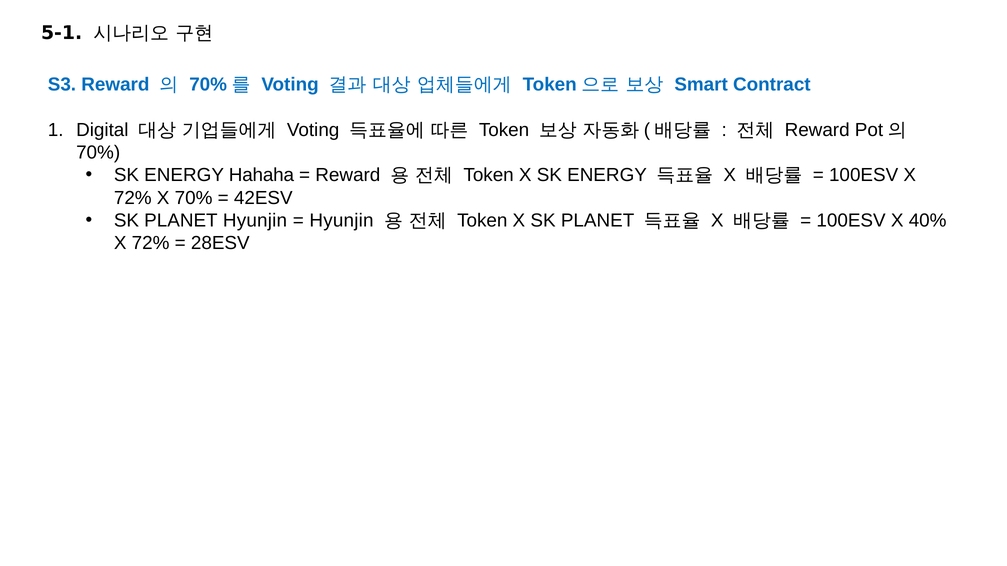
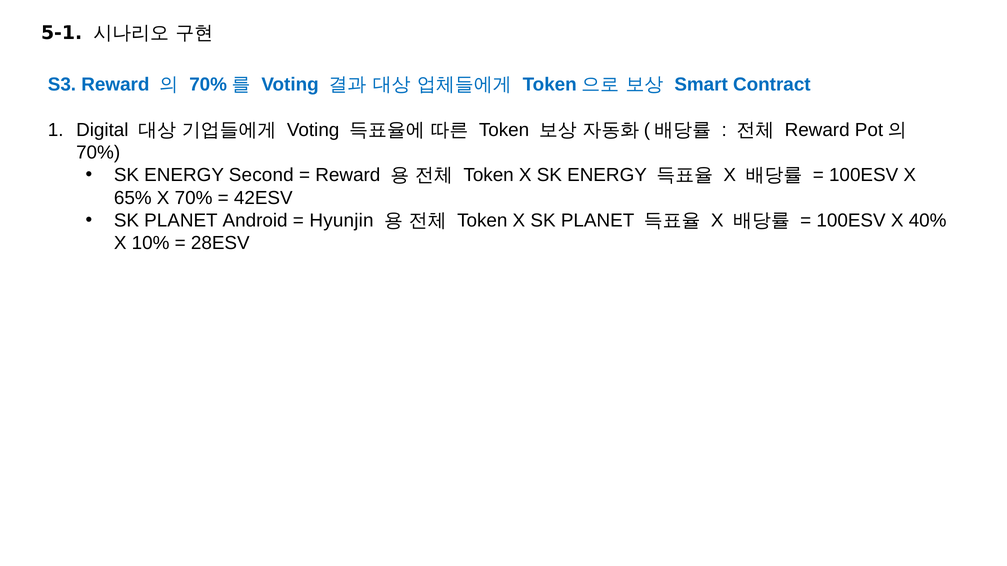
Hahaha: Hahaha -> Second
72% at (133, 198): 72% -> 65%
PLANET Hyunjin: Hyunjin -> Android
72% at (151, 243): 72% -> 10%
